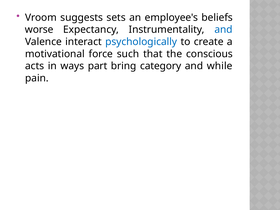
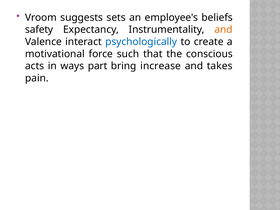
worse: worse -> safety
and at (224, 30) colour: blue -> orange
category: category -> increase
while: while -> takes
